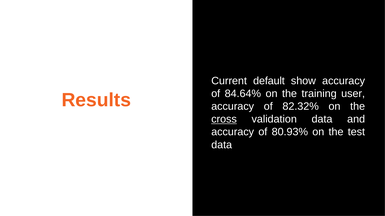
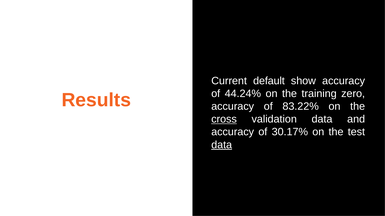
84.64%: 84.64% -> 44.24%
user: user -> zero
82.32%: 82.32% -> 83.22%
80.93%: 80.93% -> 30.17%
data at (222, 145) underline: none -> present
